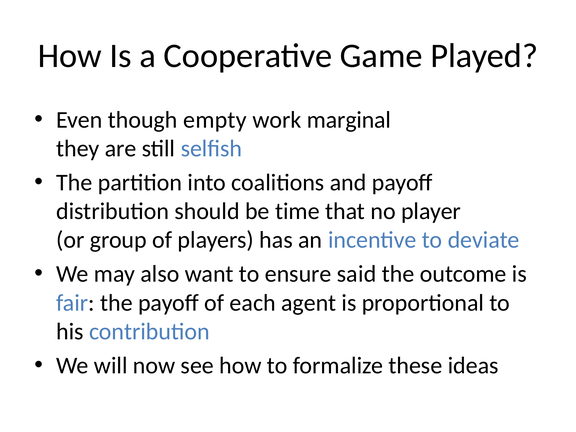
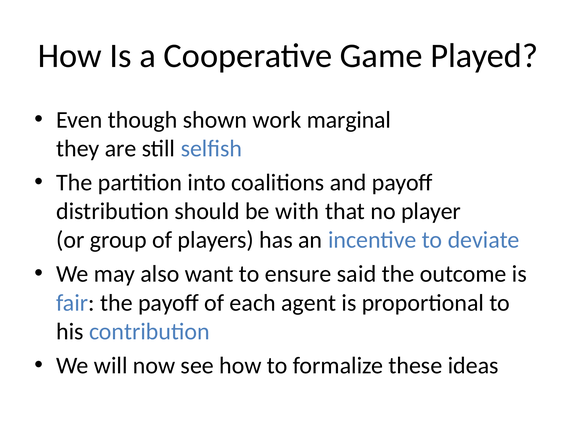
empty: empty -> shown
time: time -> with
